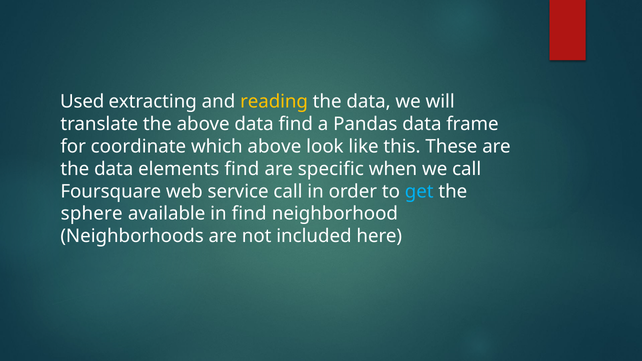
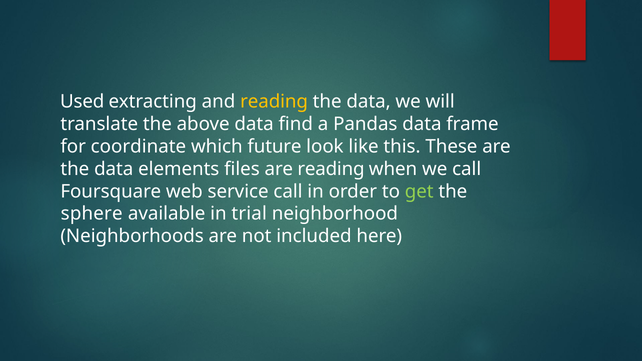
which above: above -> future
elements find: find -> files
are specific: specific -> reading
get colour: light blue -> light green
in find: find -> trial
